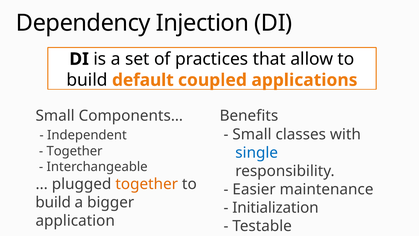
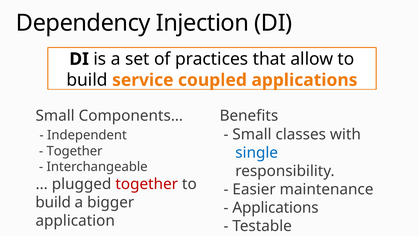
default: default -> service
together at (147, 184) colour: orange -> red
Initialization at (275, 208): Initialization -> Applications
